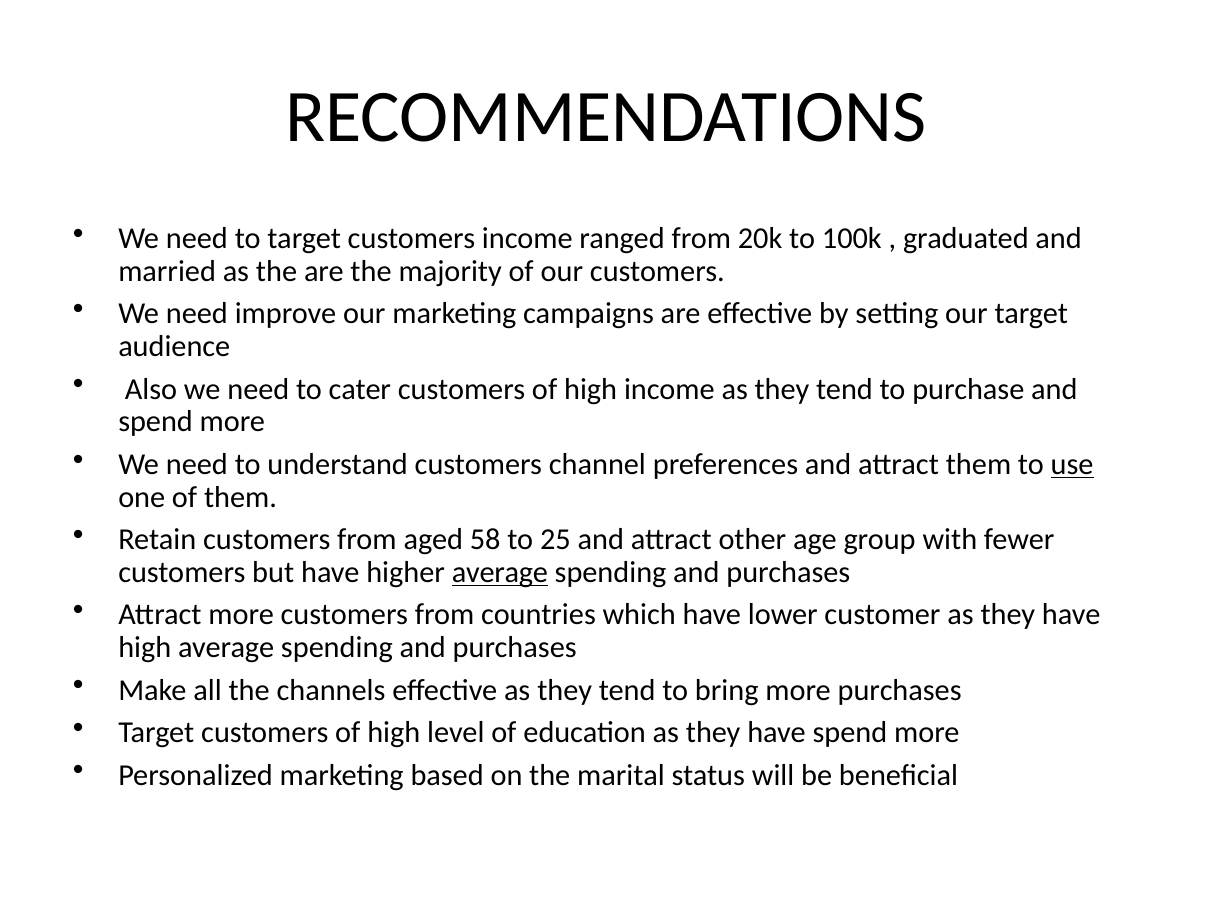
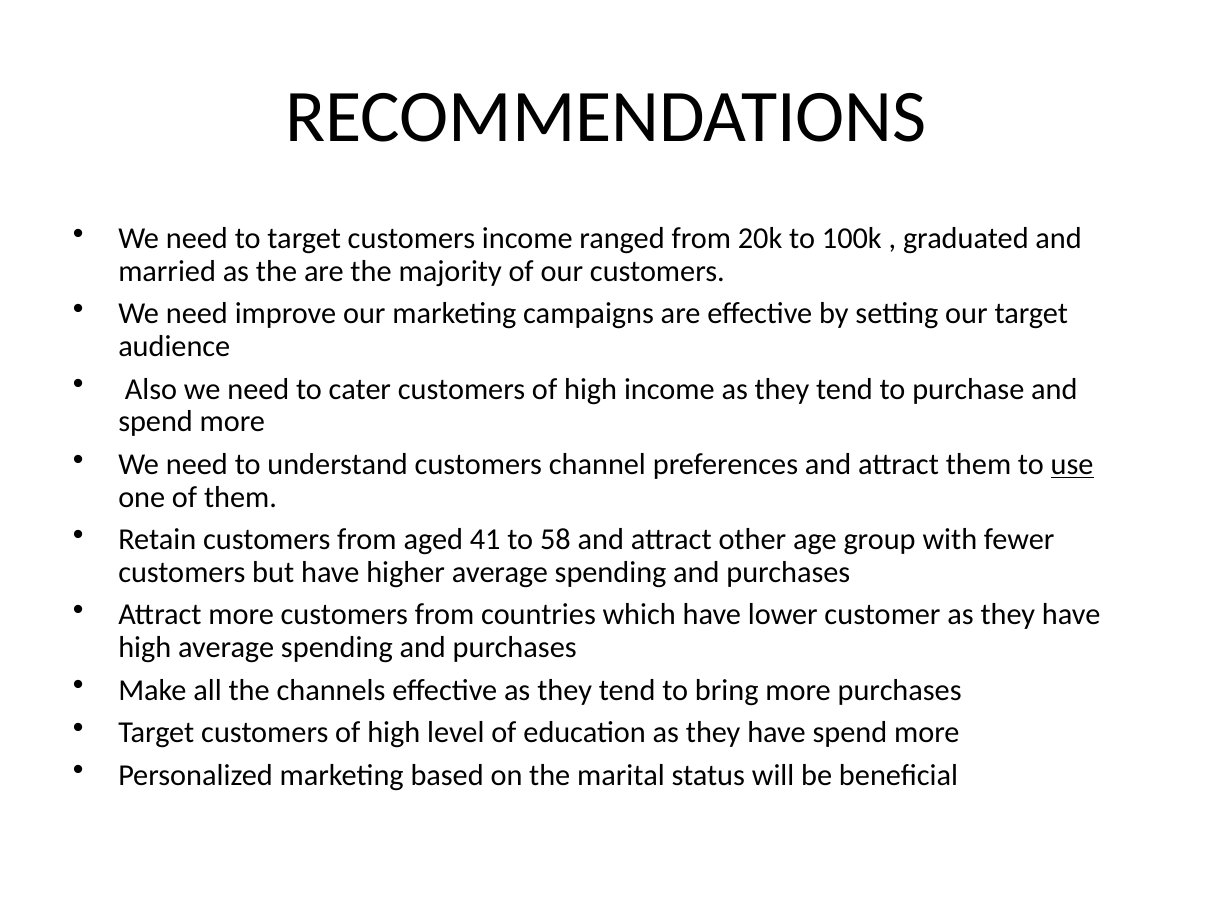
58: 58 -> 41
25: 25 -> 58
average at (500, 572) underline: present -> none
